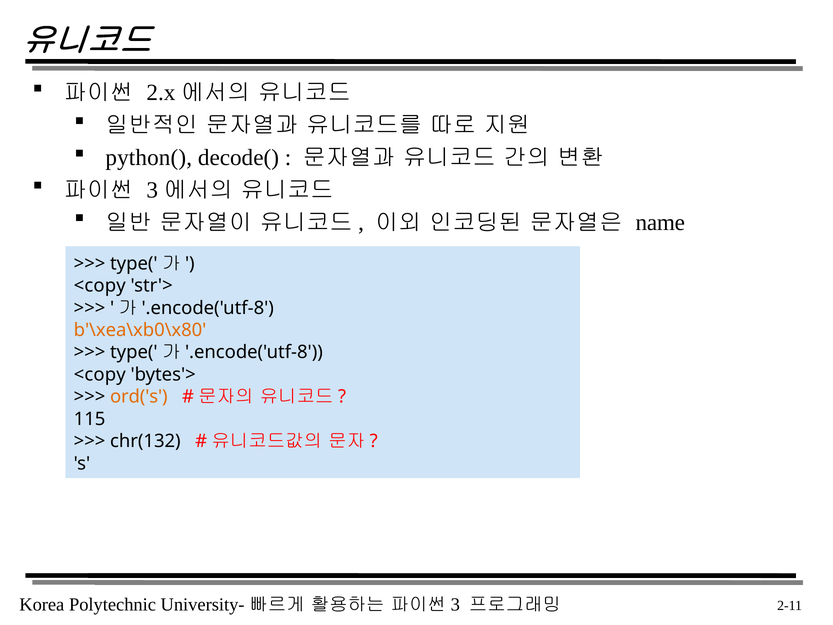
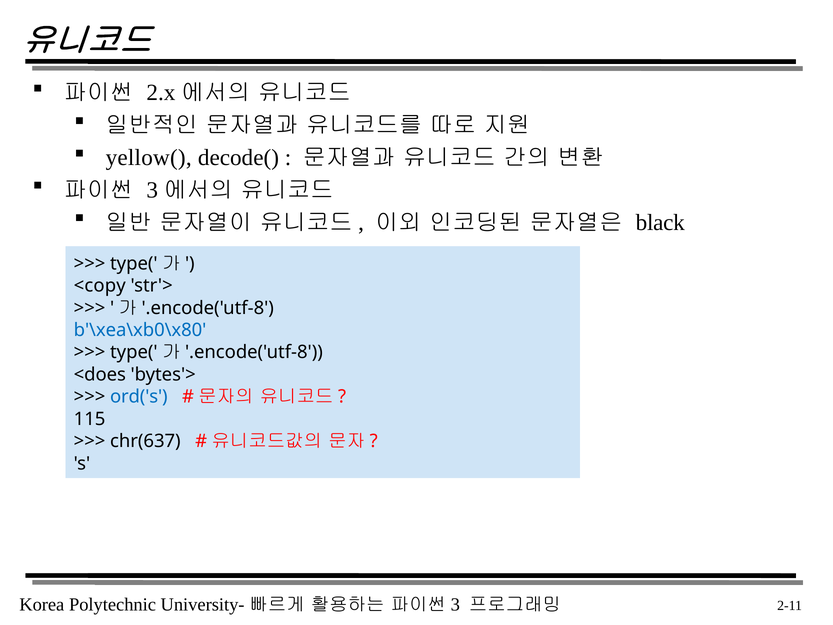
python(: python( -> yellow(
name: name -> black
b'\xea\xb0\x80 colour: orange -> blue
<copy at (100, 374): <copy -> <does
ord('s colour: orange -> blue
chr(132: chr(132 -> chr(637
